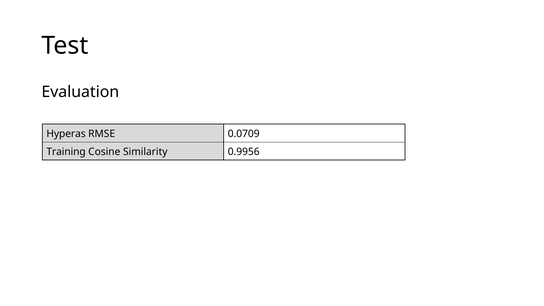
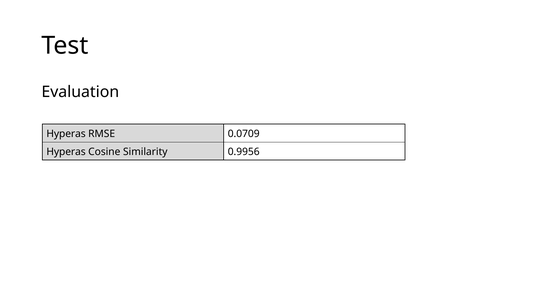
Training at (66, 152): Training -> Hyperas
